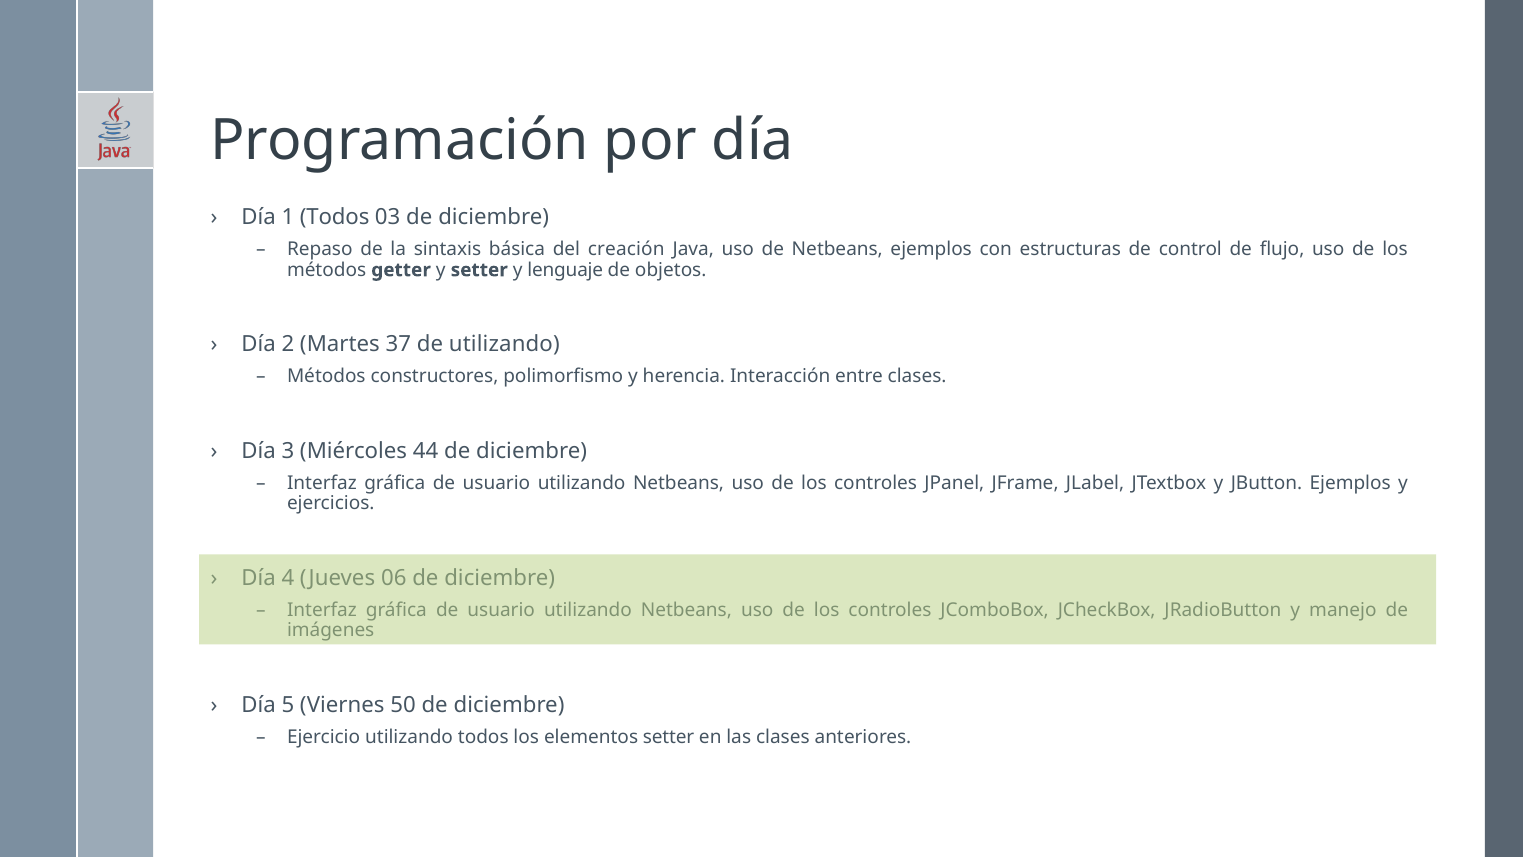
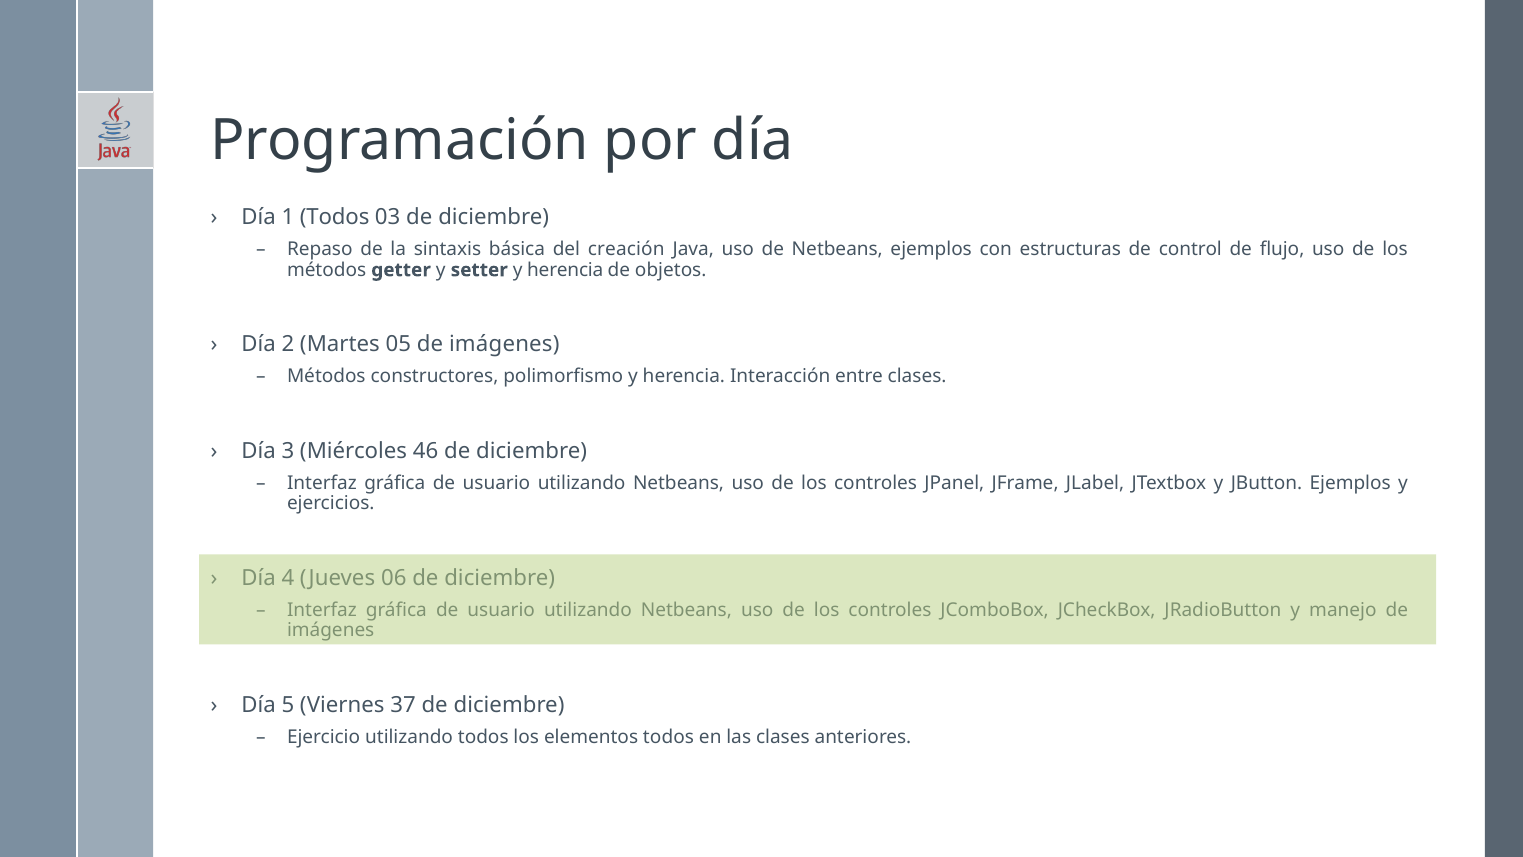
setter y lenguaje: lenguaje -> herencia
37: 37 -> 05
utilizando at (504, 345): utilizando -> imágenes
44: 44 -> 46
50: 50 -> 37
elementos setter: setter -> todos
